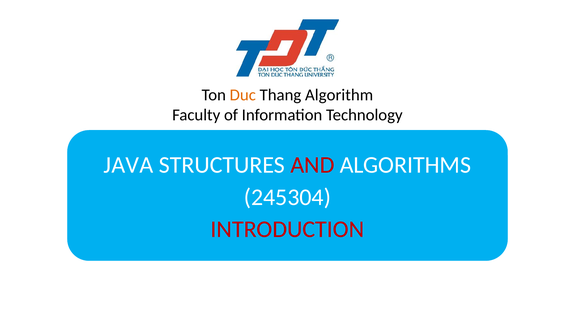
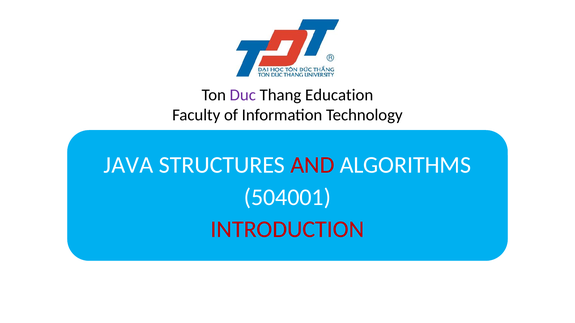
Duc colour: orange -> purple
Algorithm: Algorithm -> Education
245304: 245304 -> 504001
